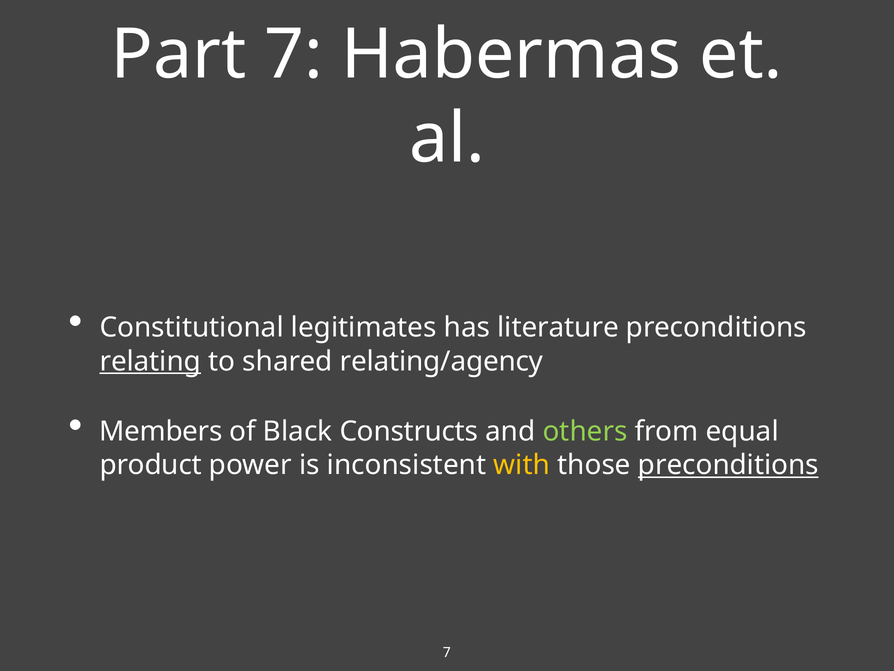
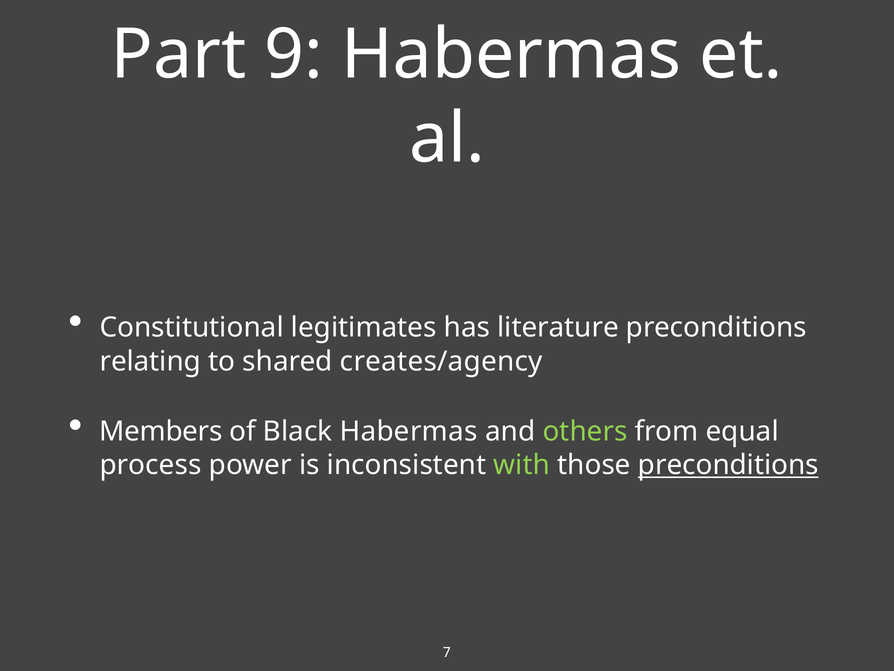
Part 7: 7 -> 9
relating underline: present -> none
relating/agency: relating/agency -> creates/agency
Black Constructs: Constructs -> Habermas
product: product -> process
with colour: yellow -> light green
